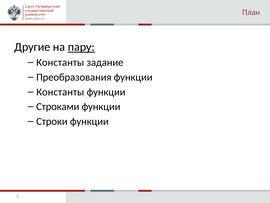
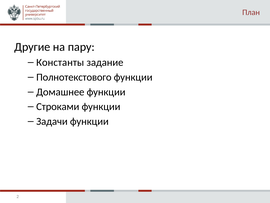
пару underline: present -> none
Преобразования: Преобразования -> Полнотекстового
Константы at (60, 92): Константы -> Домашнее
Строки: Строки -> Задачи
